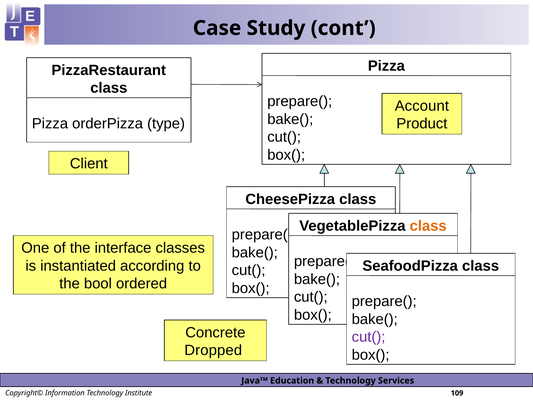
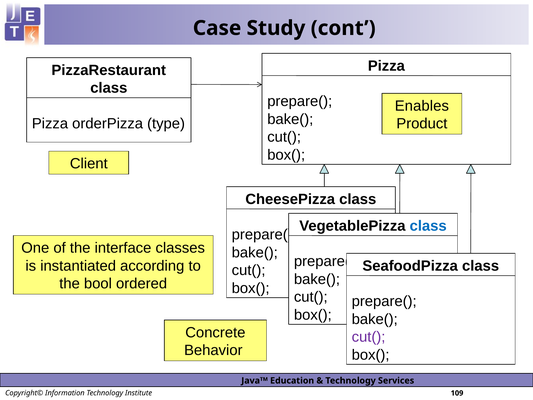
Account: Account -> Enables
class at (428, 226) colour: orange -> blue
Dropped: Dropped -> Behavior
